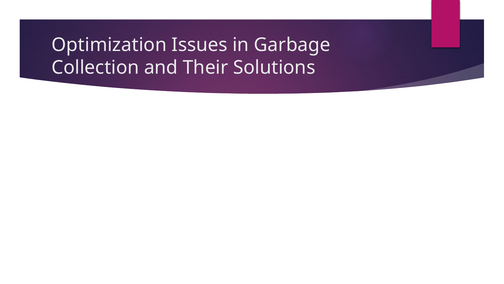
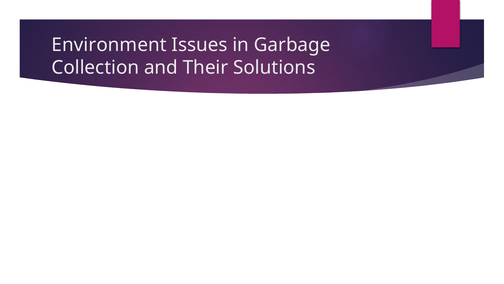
Optimization: Optimization -> Environment
